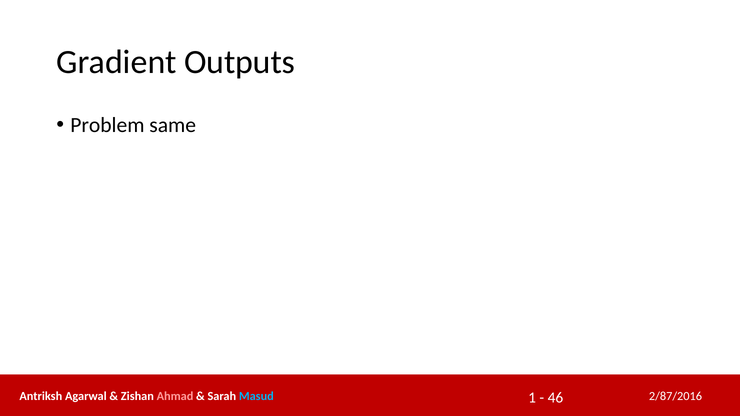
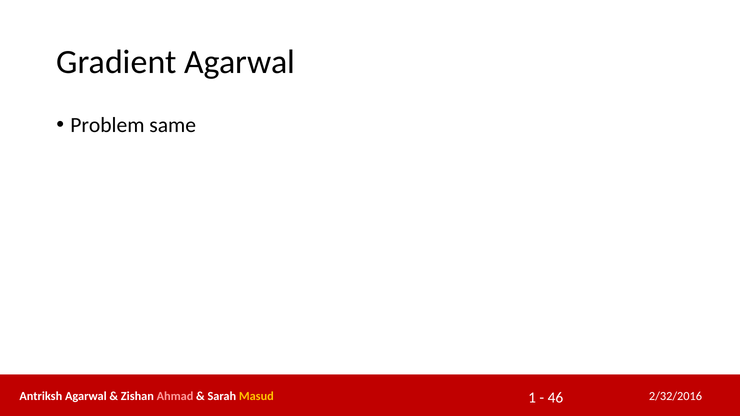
Gradient Outputs: Outputs -> Agarwal
Masud colour: light blue -> yellow
2/87/2016: 2/87/2016 -> 2/32/2016
